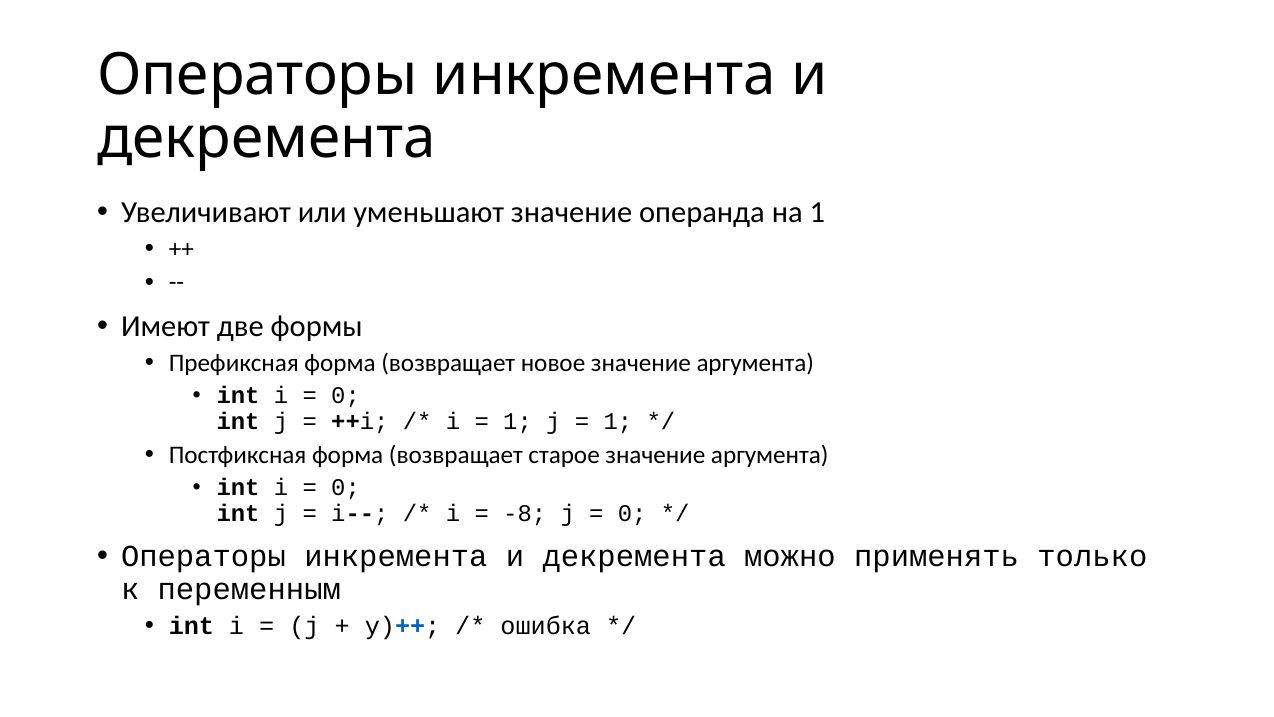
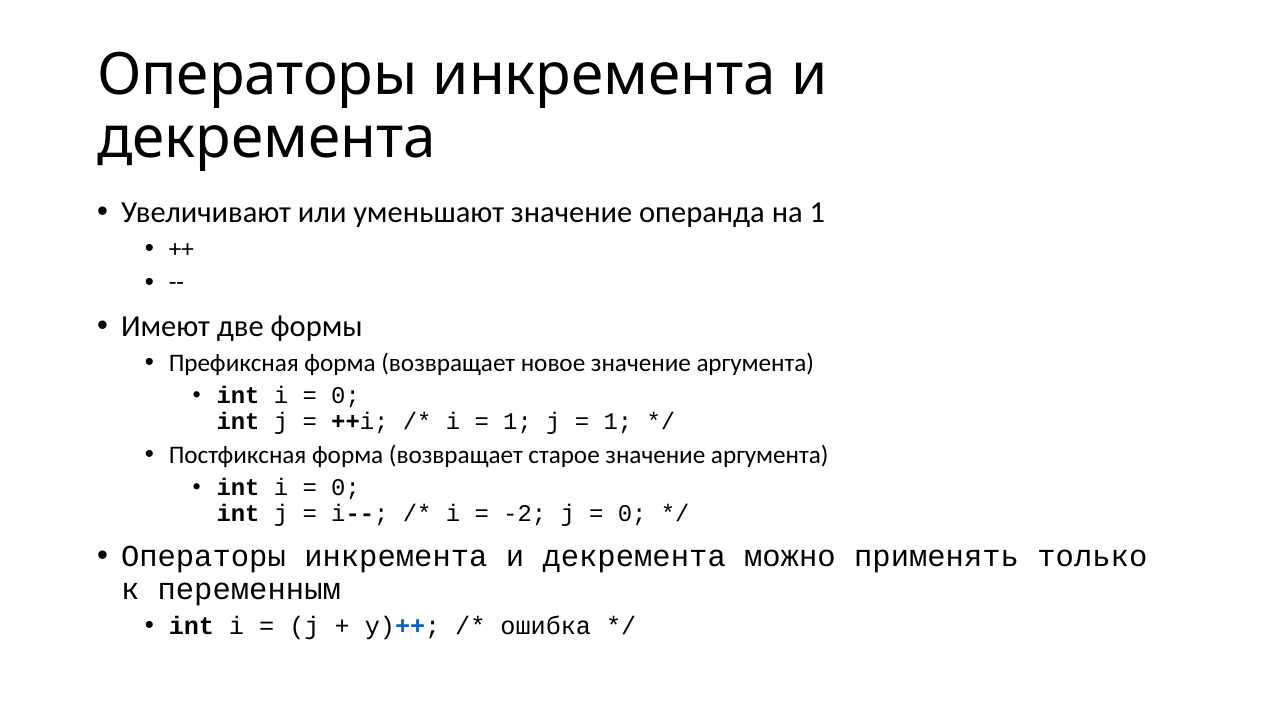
-8: -8 -> -2
